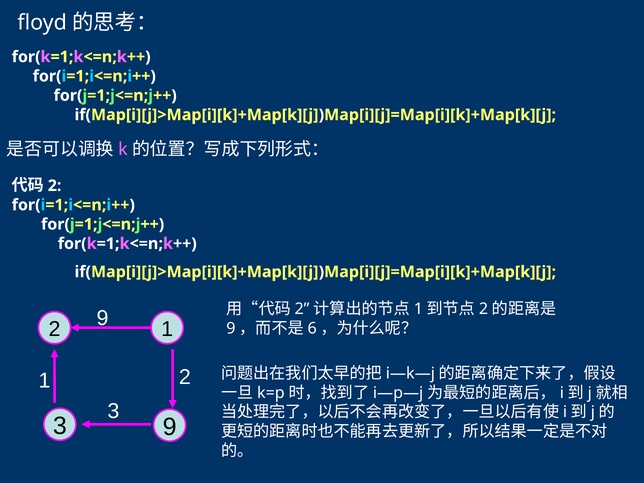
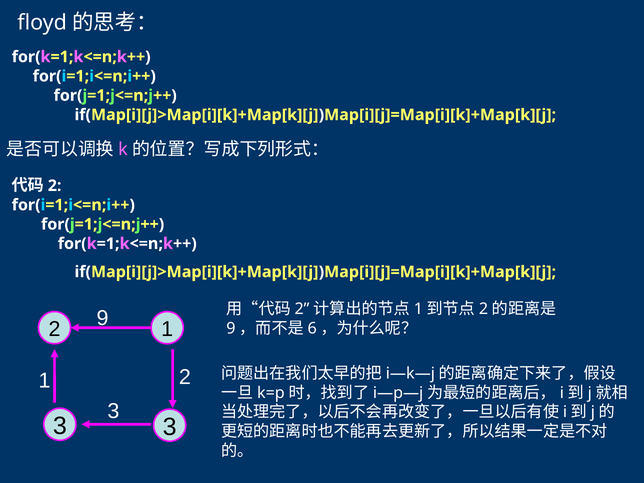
3 9: 9 -> 3
